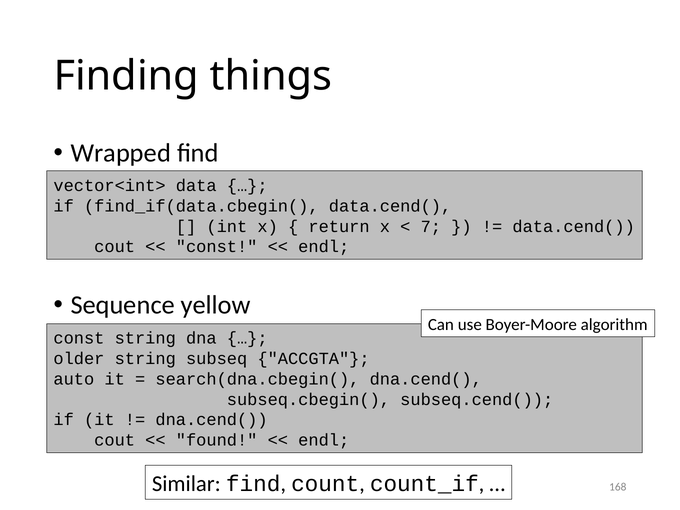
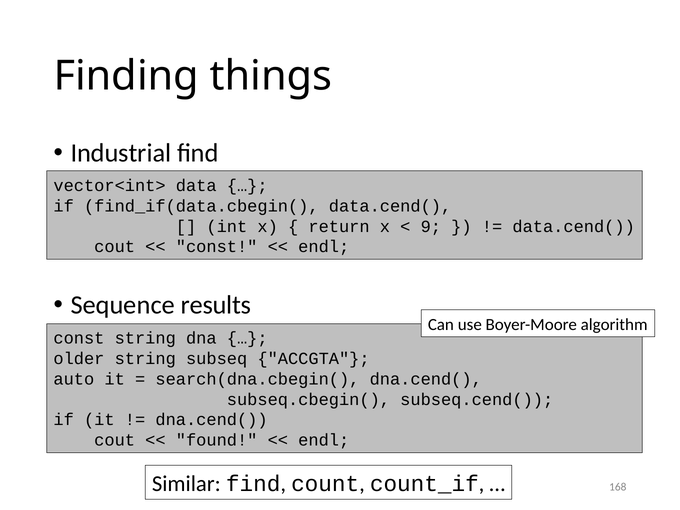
Wrapped: Wrapped -> Industrial
7: 7 -> 9
yellow: yellow -> results
